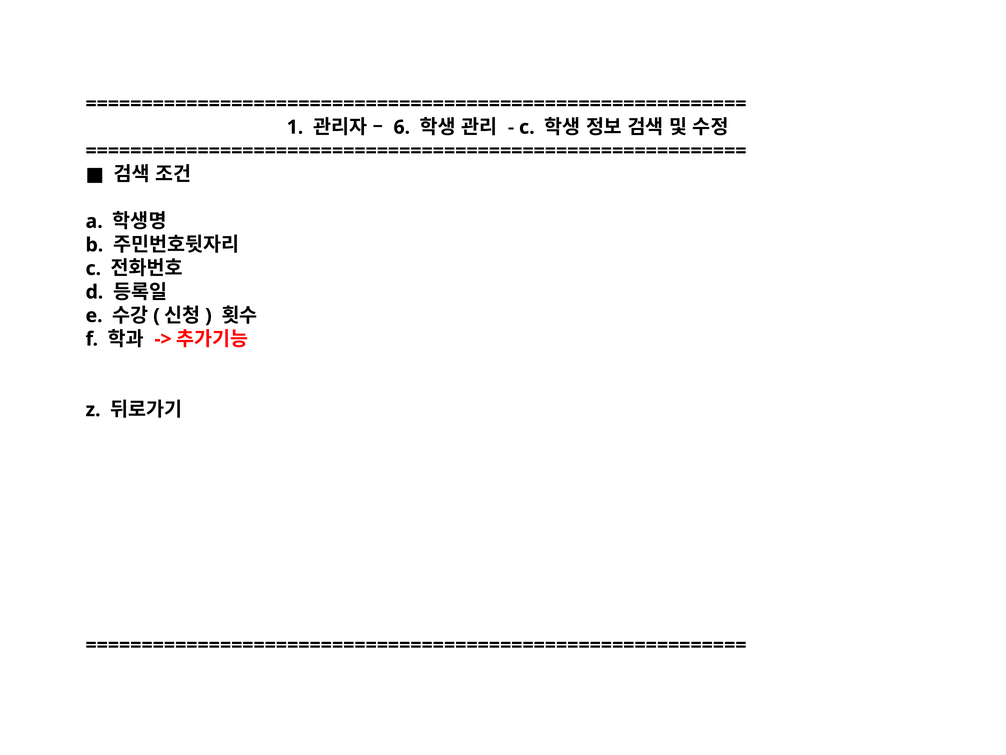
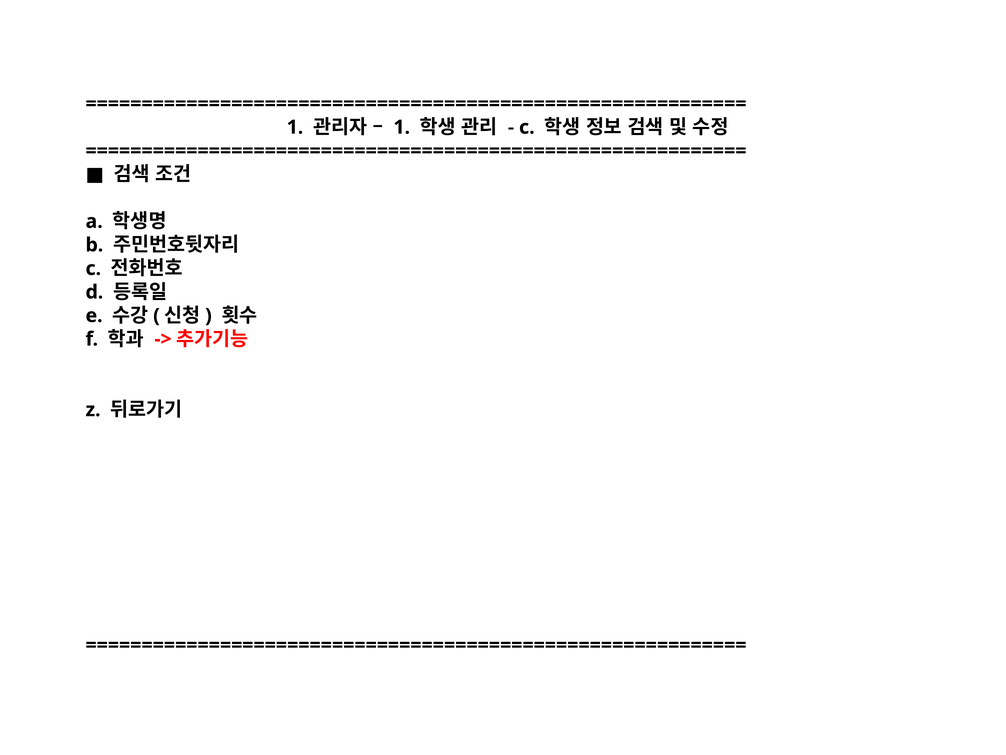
6 at (402, 127): 6 -> 1
